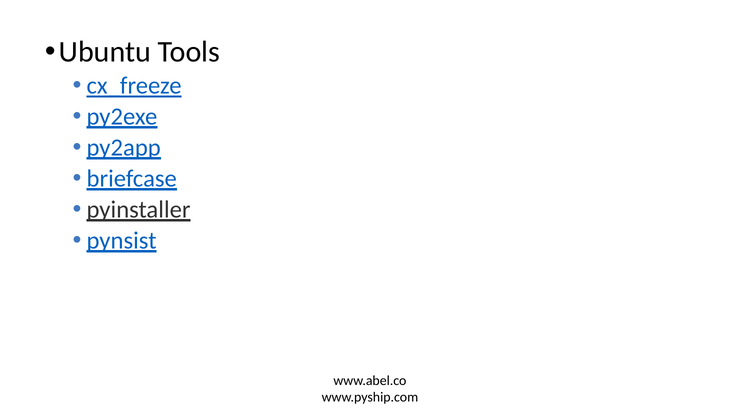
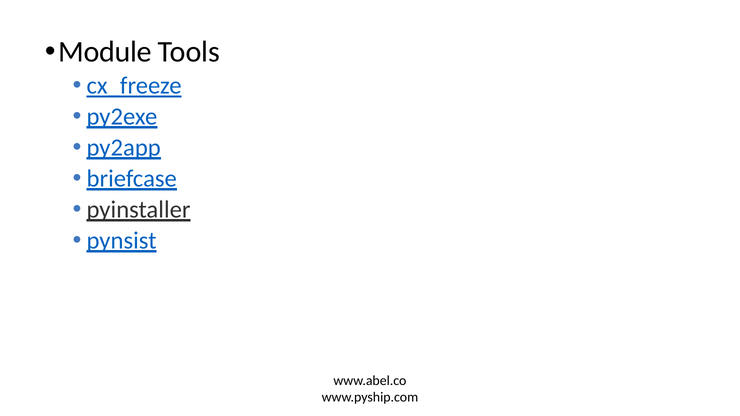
Ubuntu: Ubuntu -> Module
